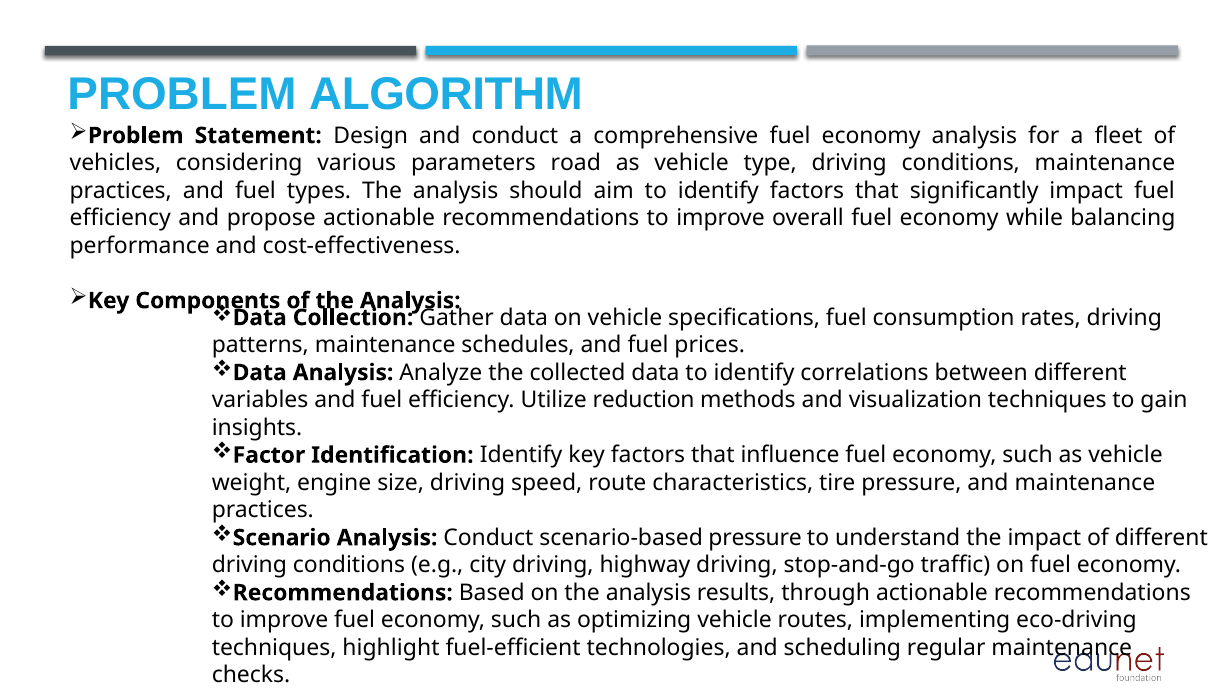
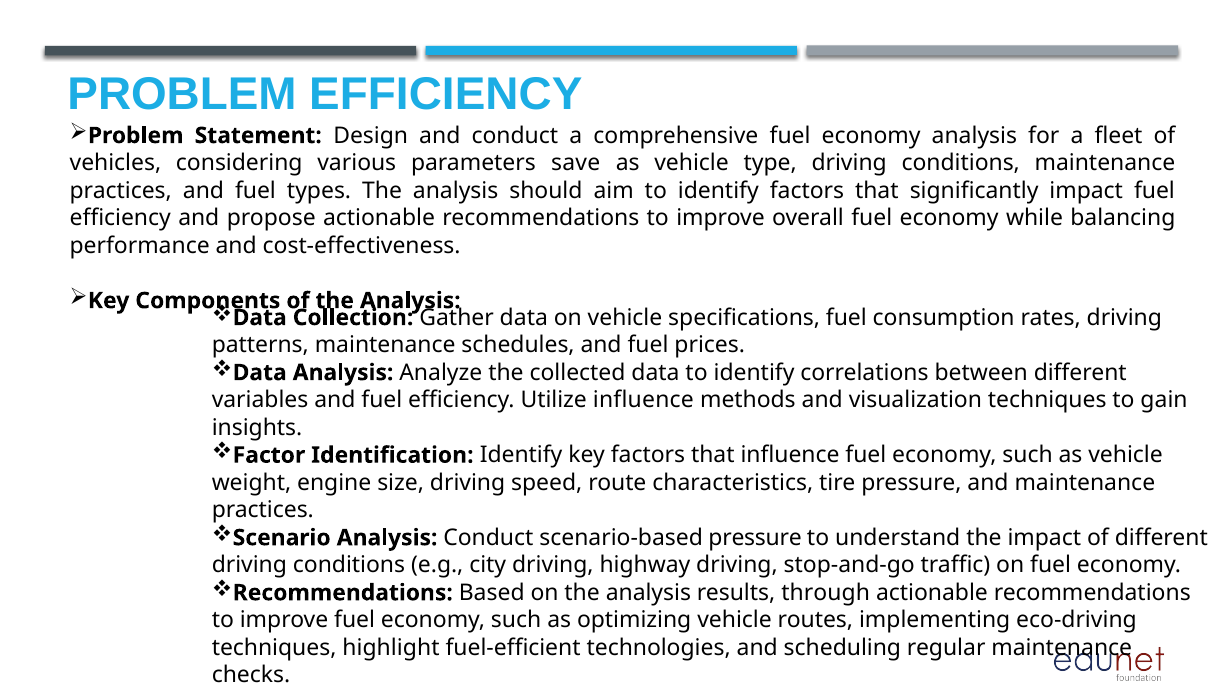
PROBLEM ALGORITHM: ALGORITHM -> EFFICIENCY
road: road -> save
Utilize reduction: reduction -> influence
